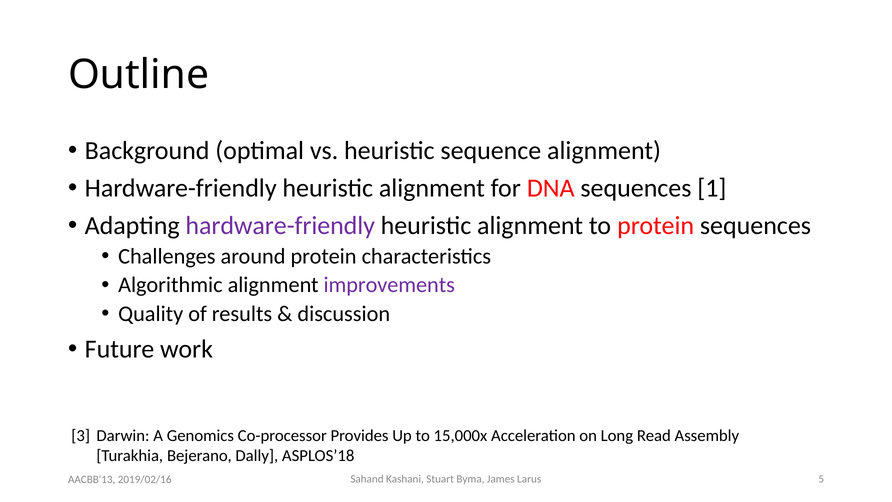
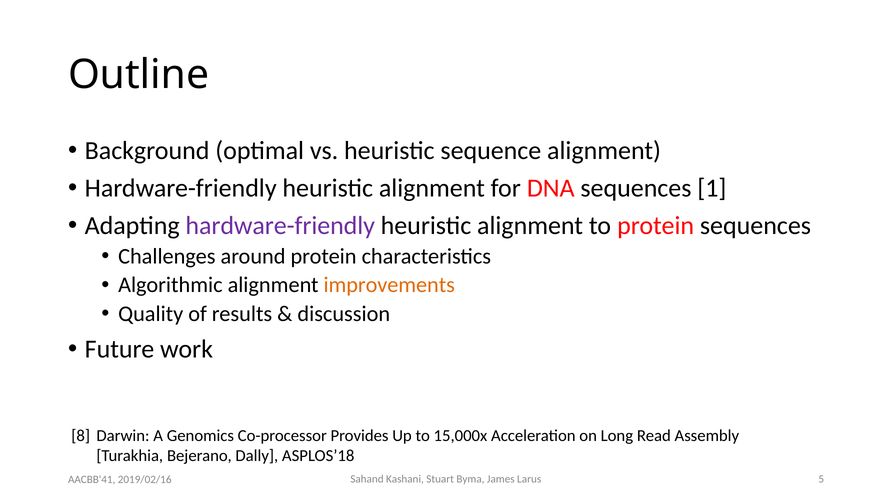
improvements colour: purple -> orange
3: 3 -> 8
AACBB'13: AACBB'13 -> AACBB'41
